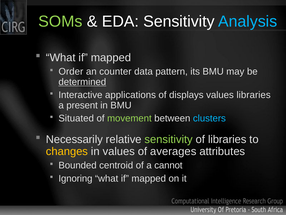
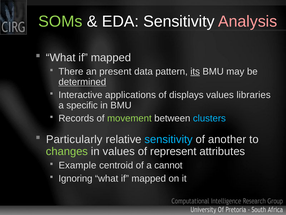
Analysis colour: light blue -> pink
Order: Order -> There
counter: counter -> present
its underline: none -> present
present: present -> specific
Situated: Situated -> Records
Necessarily: Necessarily -> Particularly
sensitivity at (169, 139) colour: light green -> light blue
of libraries: libraries -> another
changes colour: yellow -> light green
averages: averages -> represent
Bounded: Bounded -> Example
